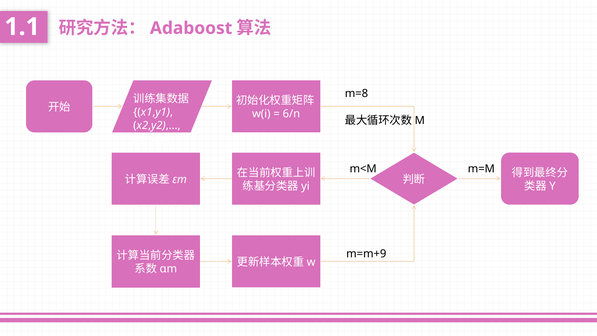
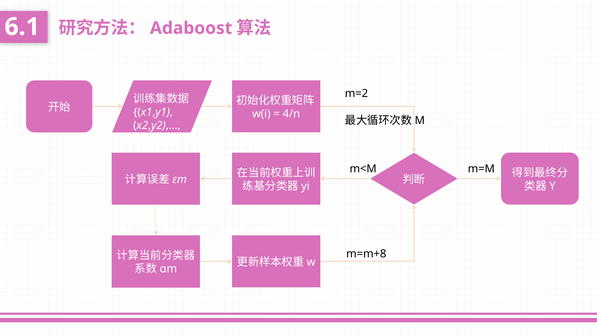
1.1: 1.1 -> 6.1
m=8: m=8 -> m=2
6/n: 6/n -> 4/n
m=m+9: m=m+9 -> m=m+8
